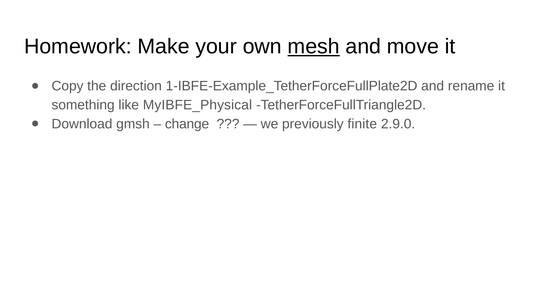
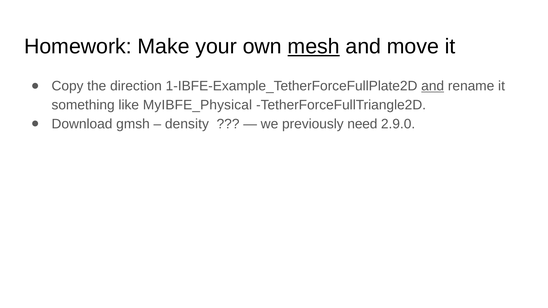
and at (433, 86) underline: none -> present
change: change -> density
finite: finite -> need
